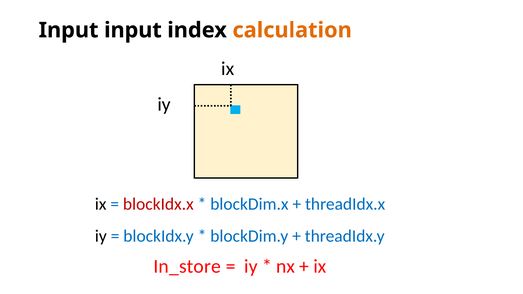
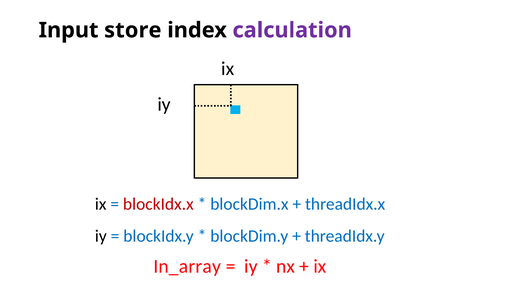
Input input: input -> store
calculation colour: orange -> purple
In_store: In_store -> In_array
